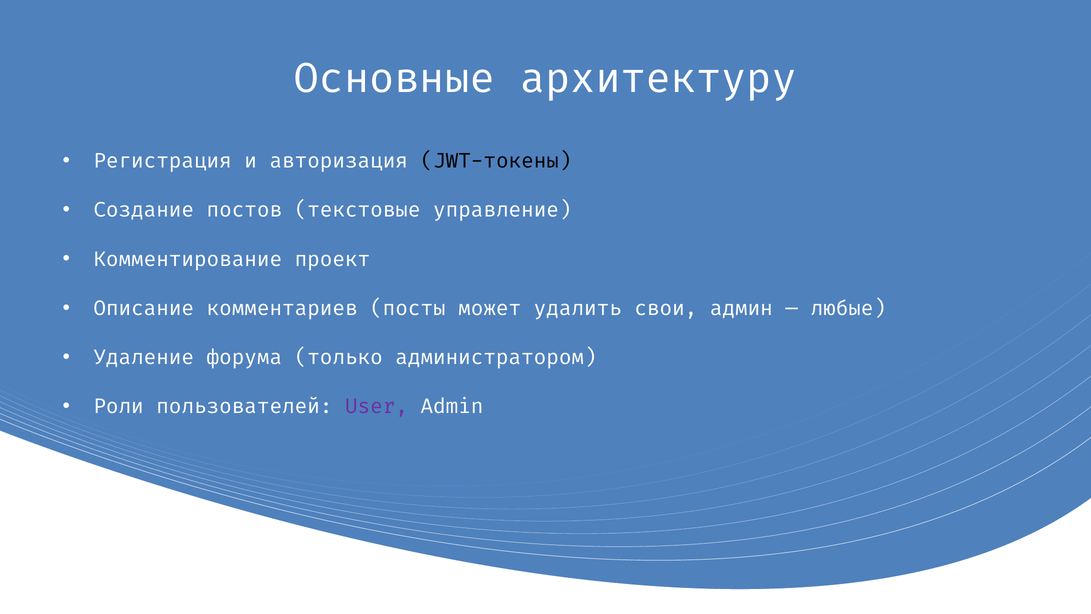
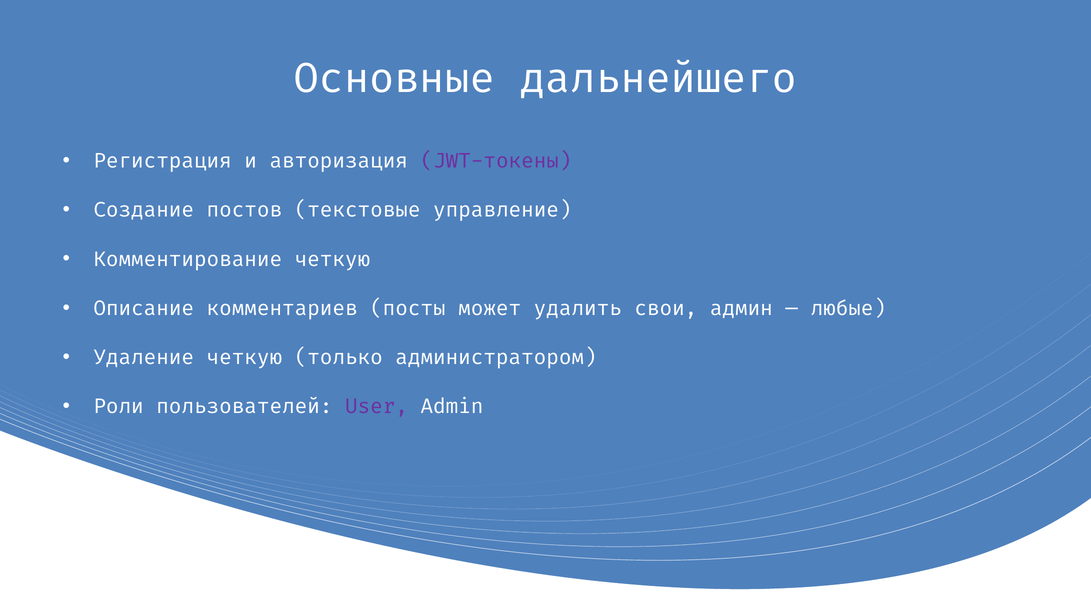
архитектуру: архитектуру -> дальнейшего
JWT-токены colour: black -> purple
Комментирование проект: проект -> четкую
Удаление форума: форума -> четкую
